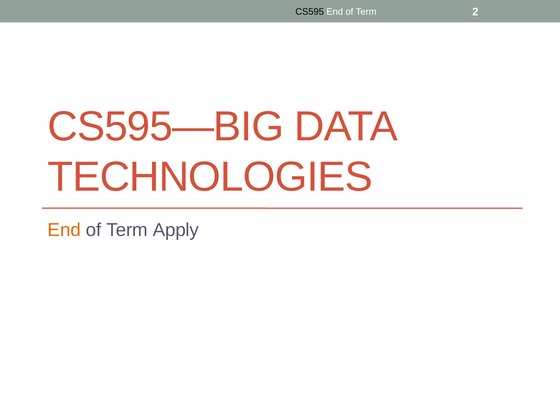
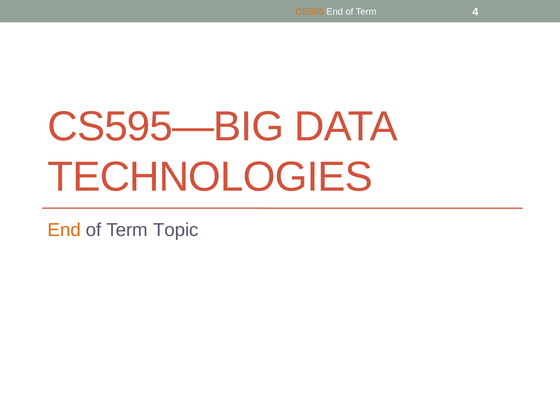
CS595 colour: black -> orange
2: 2 -> 4
Apply: Apply -> Topic
